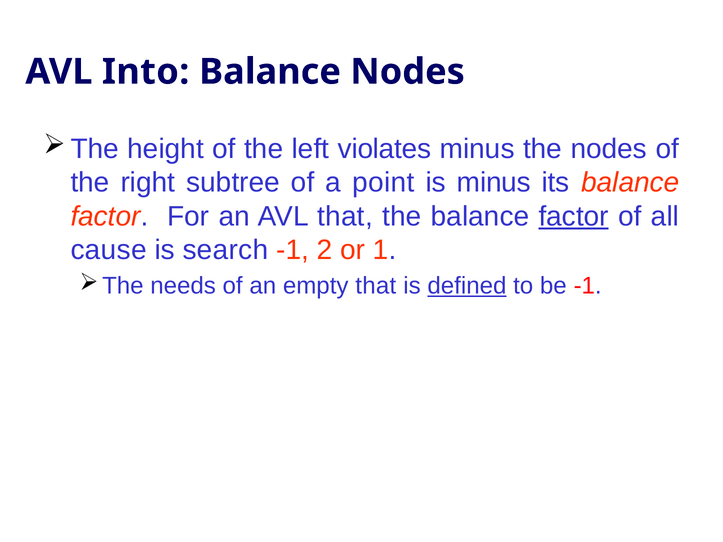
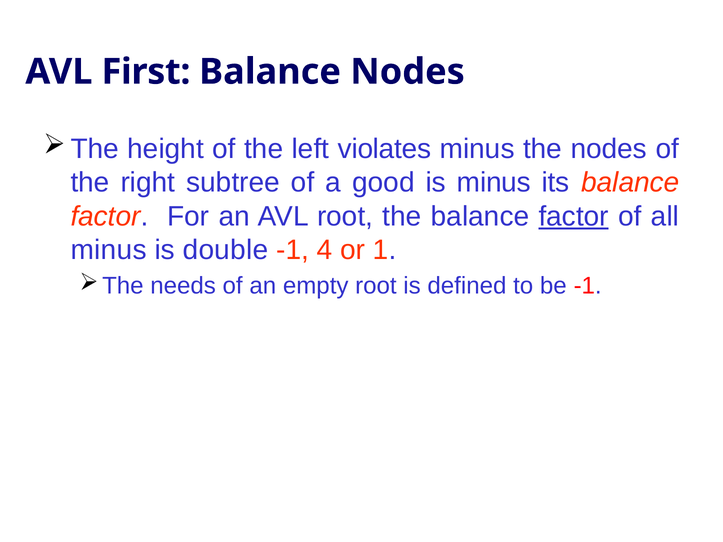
Into: Into -> First
point: point -> good
AVL that: that -> root
cause at (109, 250): cause -> minus
search: search -> double
2: 2 -> 4
empty that: that -> root
defined underline: present -> none
